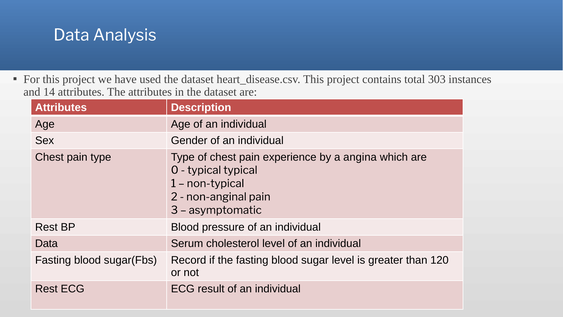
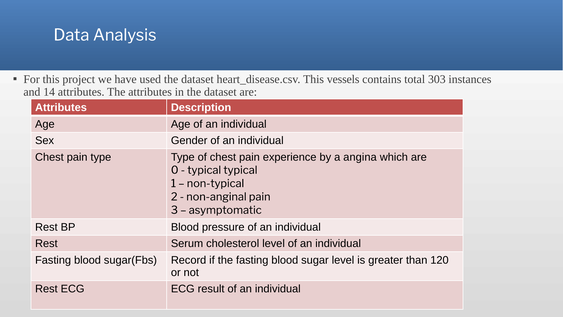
heart_disease.csv This project: project -> vessels
Data at (46, 243): Data -> Rest
